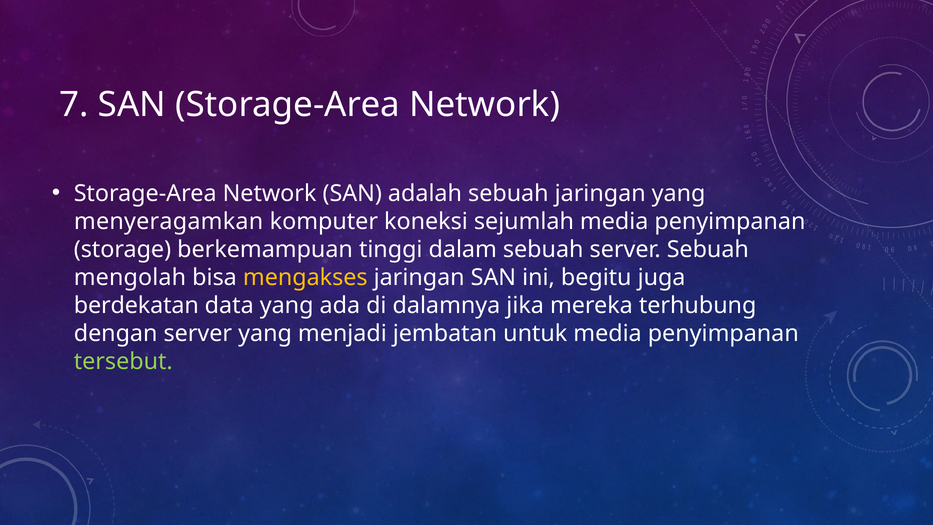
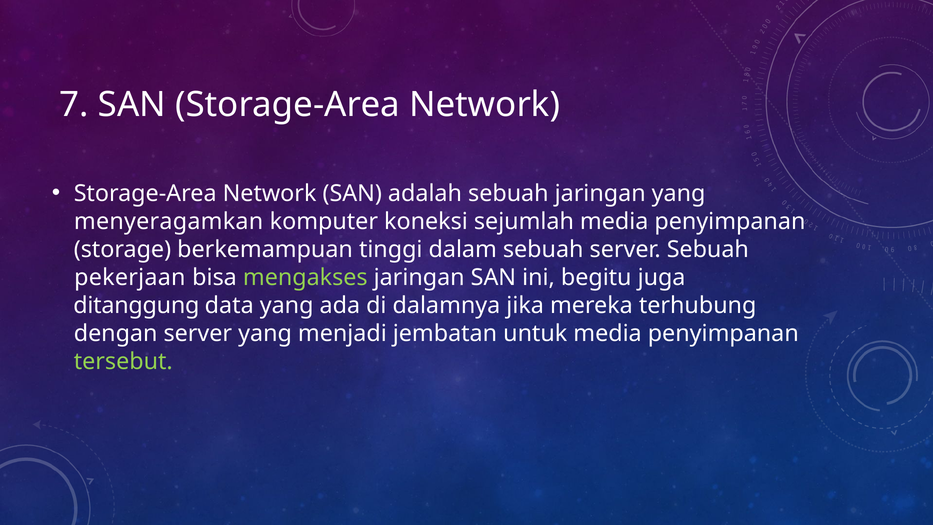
mengolah: mengolah -> pekerjaan
mengakses colour: yellow -> light green
berdekatan: berdekatan -> ditanggung
